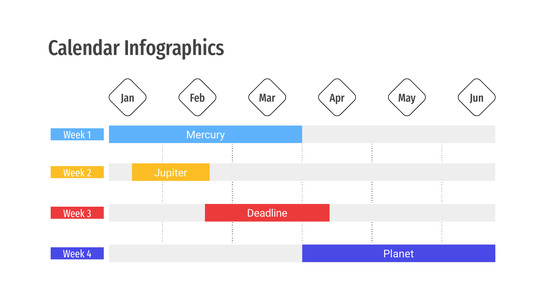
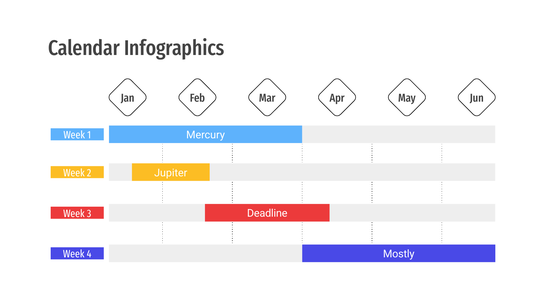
Planet: Planet -> Mostly
